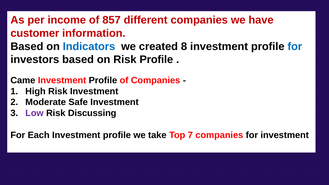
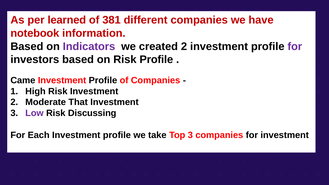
income: income -> learned
857: 857 -> 381
customer: customer -> notebook
Indicators colour: blue -> purple
created 8: 8 -> 2
for at (295, 46) colour: blue -> purple
Safe: Safe -> That
Top 7: 7 -> 3
